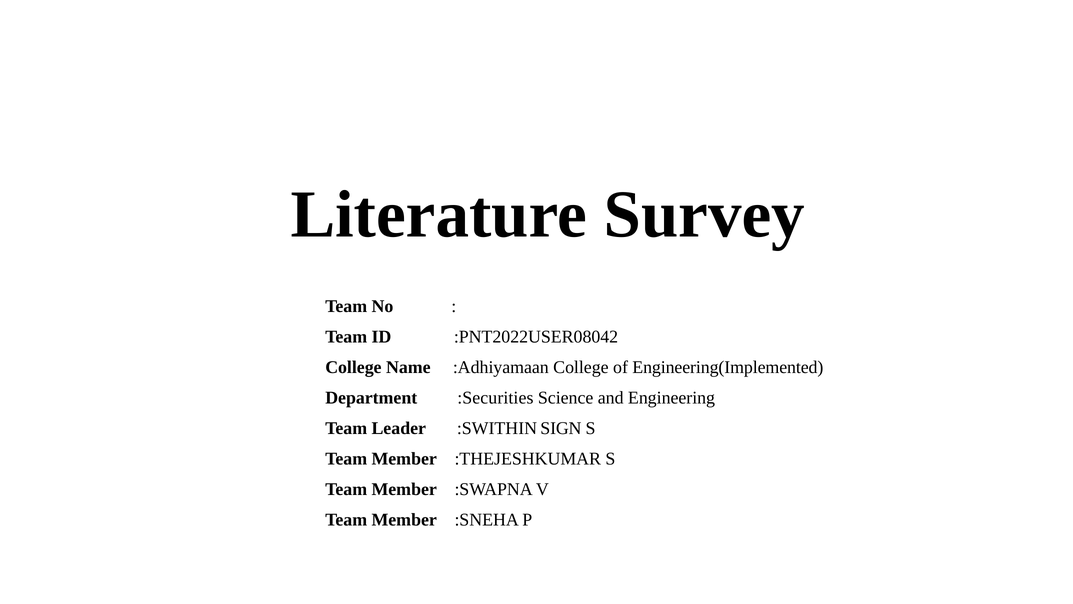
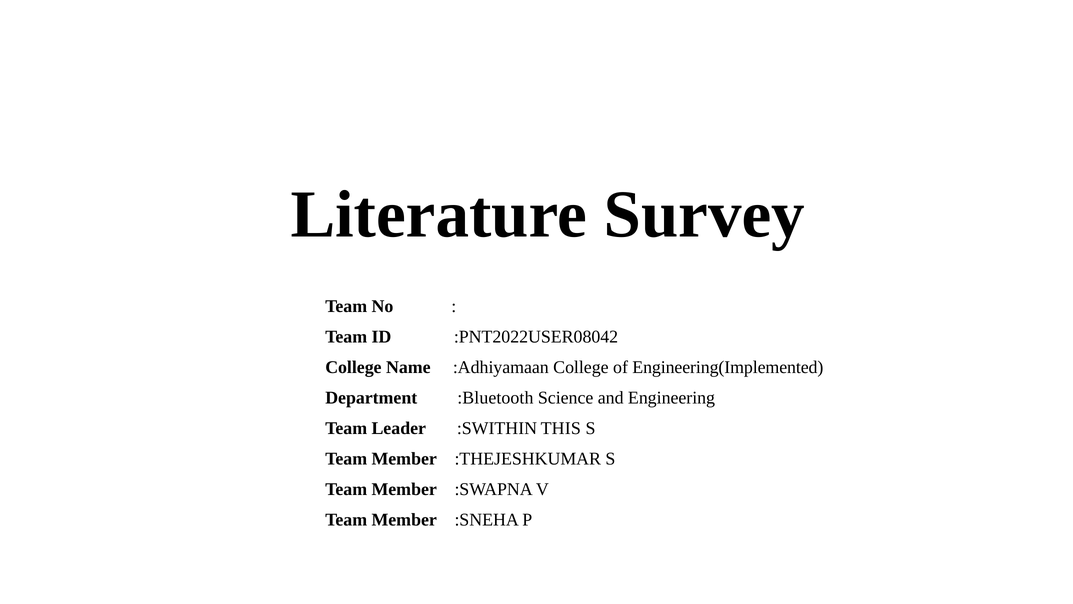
:Securities: :Securities -> :Bluetooth
SIGN: SIGN -> THIS
